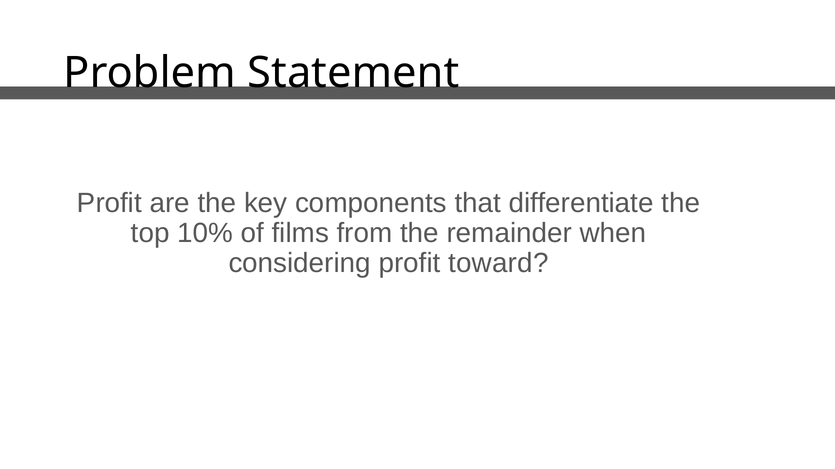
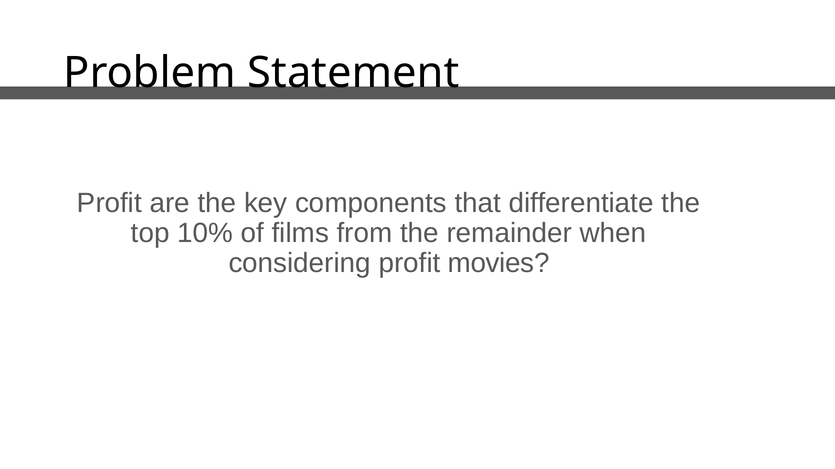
toward: toward -> movies
